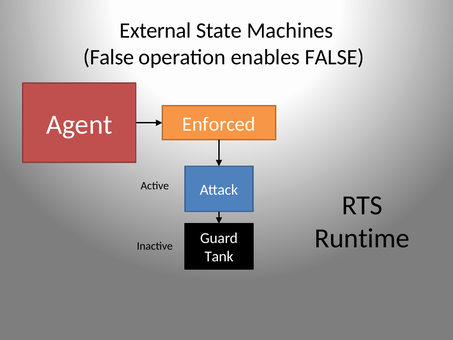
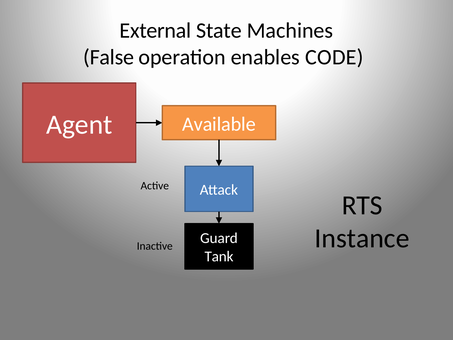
enables FALSE: FALSE -> CODE
Enforced: Enforced -> Available
Runtime: Runtime -> Instance
